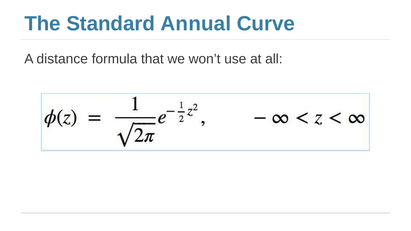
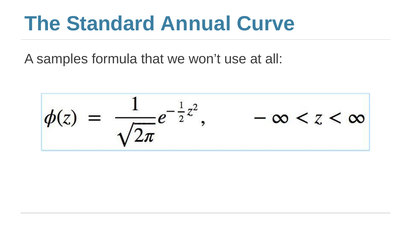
distance: distance -> samples
